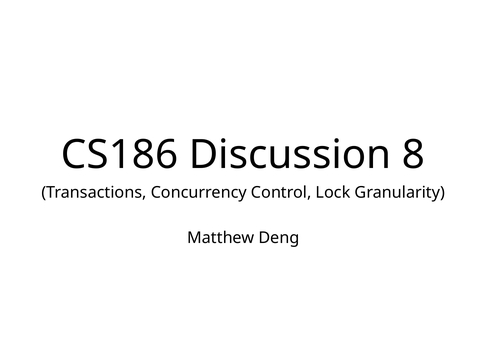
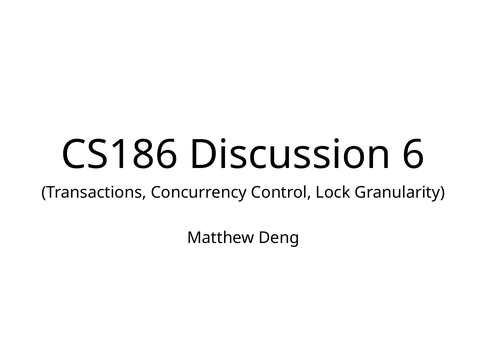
8: 8 -> 6
